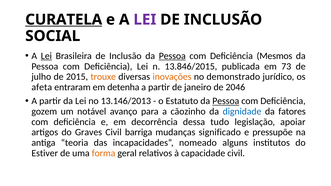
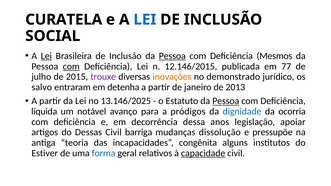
CURATELA underline: present -> none
LEI at (145, 20) colour: purple -> blue
com at (71, 66) underline: none -> present
13.846/2015: 13.846/2015 -> 12.146/2015
73: 73 -> 77
trouxe colour: orange -> purple
afeta: afeta -> salvo
2046: 2046 -> 2013
13.146/2013: 13.146/2013 -> 13.146/2025
gozem: gozem -> líquida
cãozinho: cãozinho -> pródigos
fatores: fatores -> ocorria
tudo: tudo -> anos
Graves: Graves -> Dessas
significado: significado -> dissolução
nomeado: nomeado -> congênita
forma colour: orange -> blue
capacidade underline: none -> present
